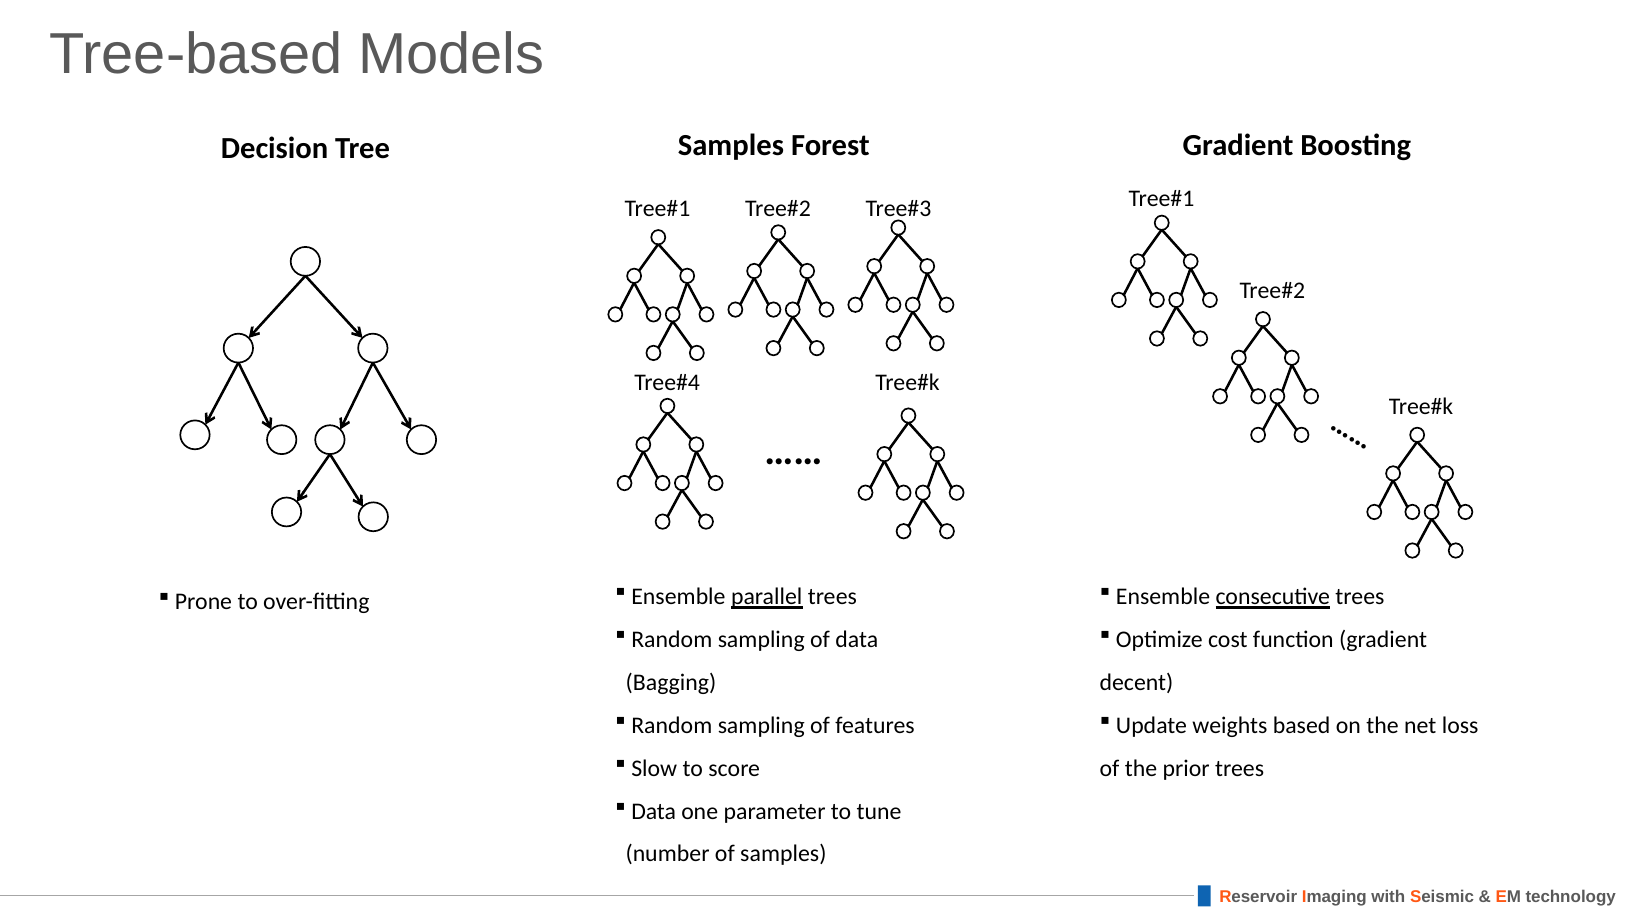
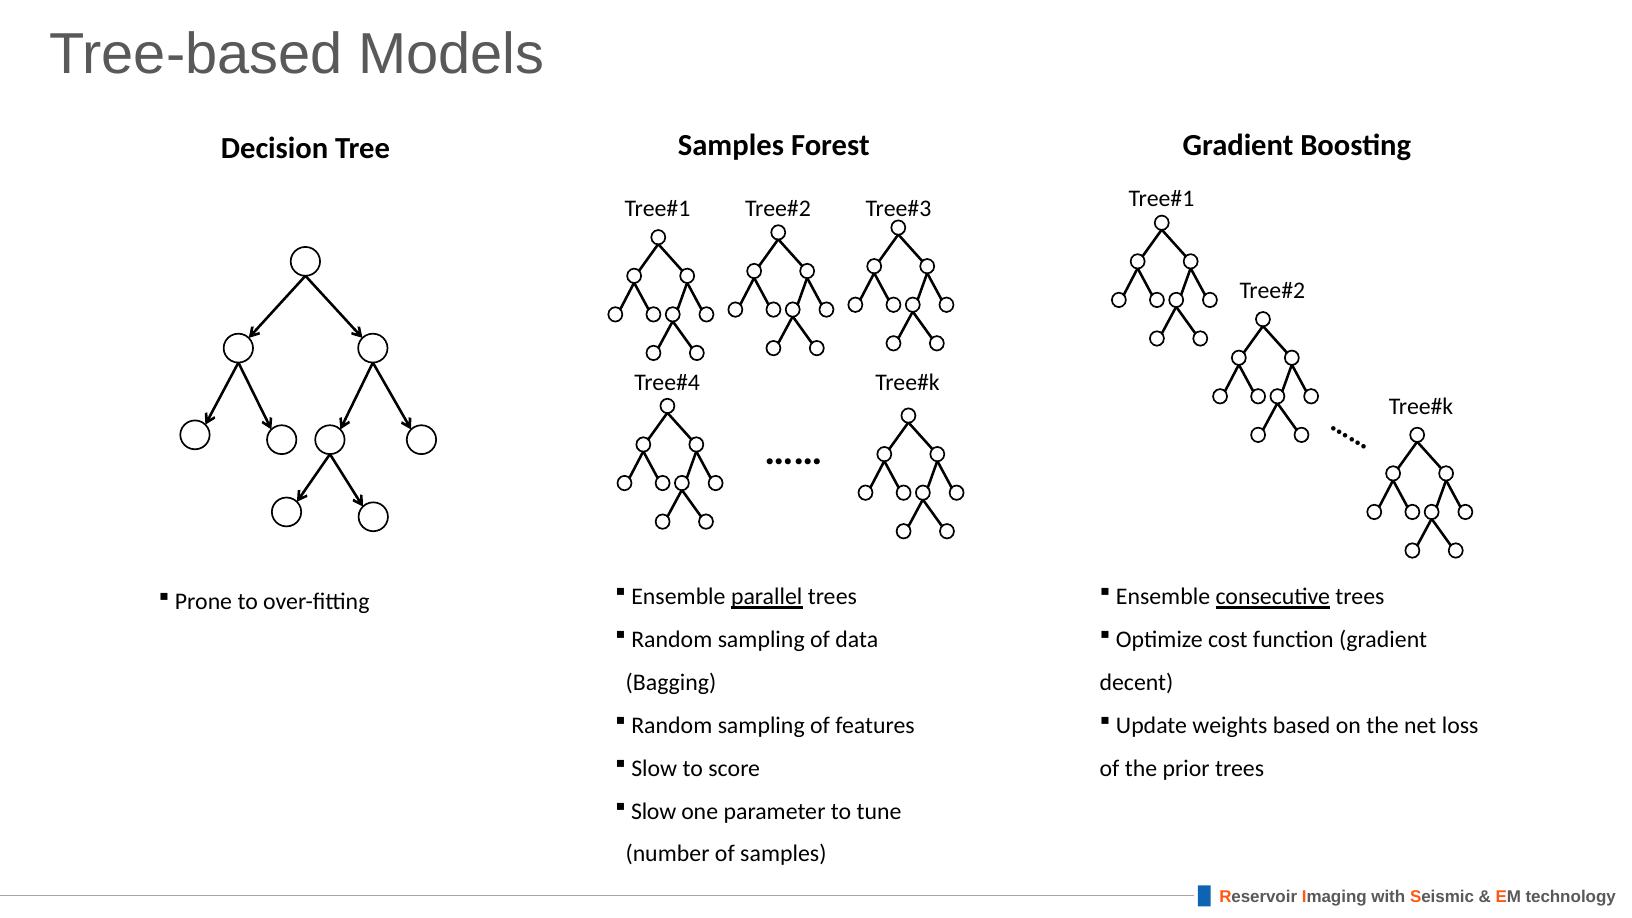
Data at (654, 811): Data -> Slow
